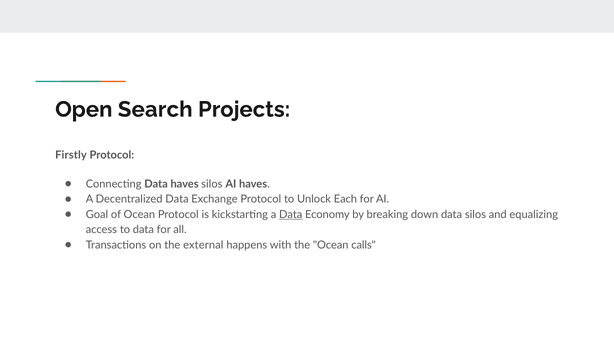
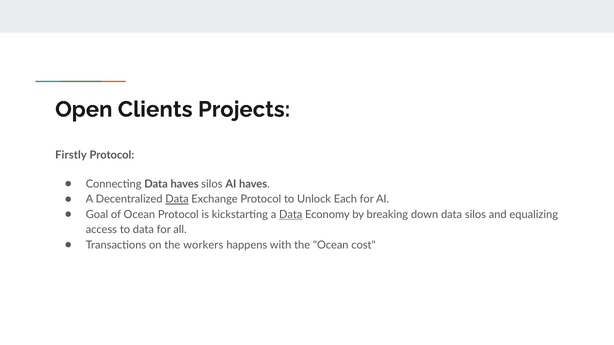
Search: Search -> Clients
Data at (177, 199) underline: none -> present
external: external -> workers
calls: calls -> cost
